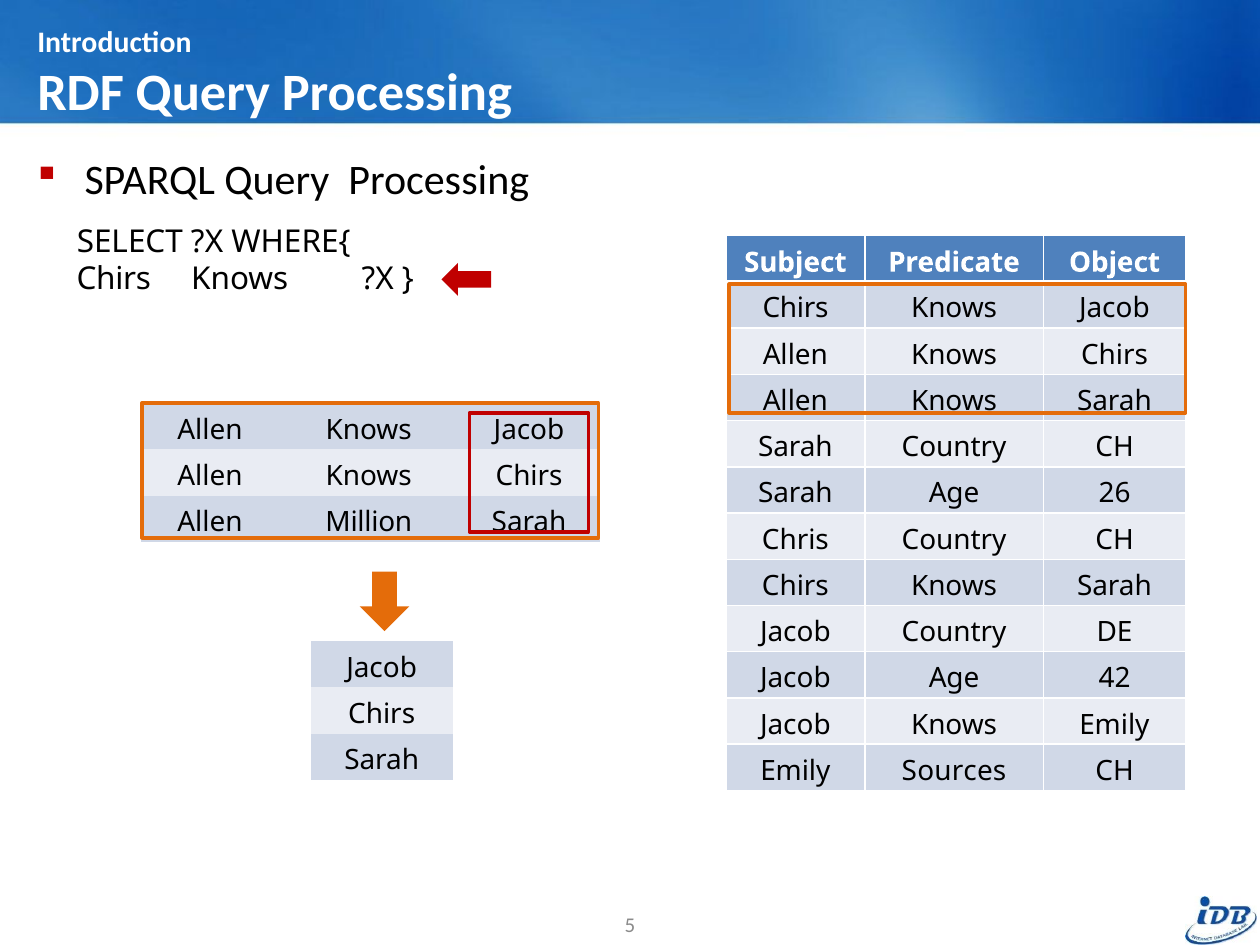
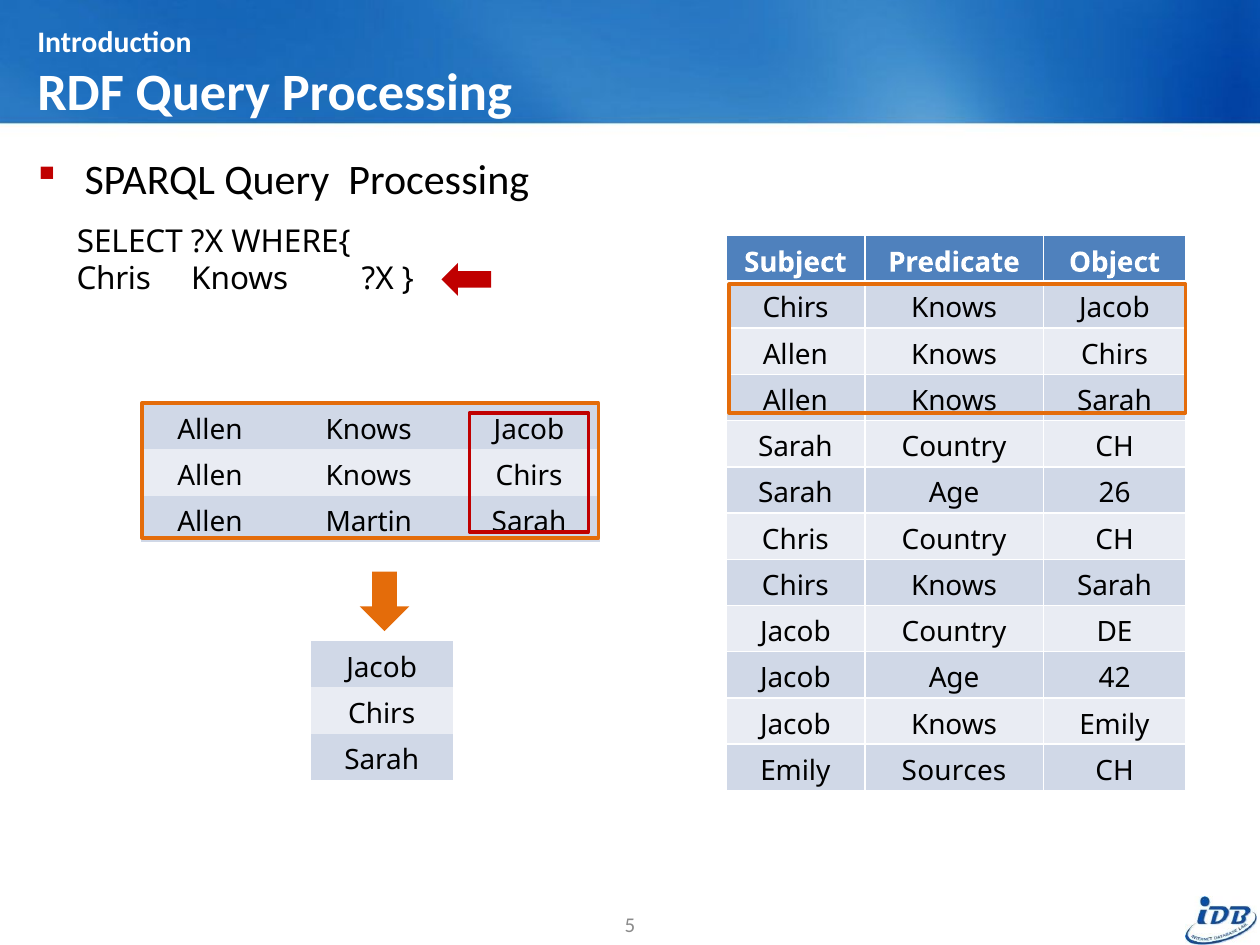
Chirs at (114, 280): Chirs -> Chris
Million: Million -> Martin
